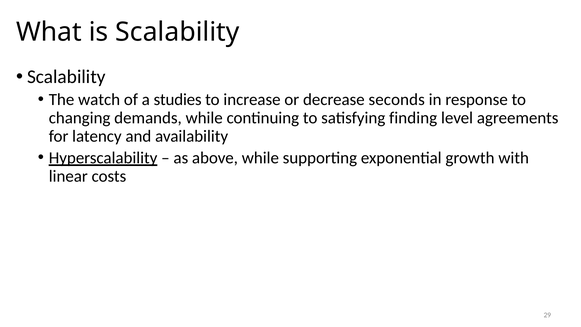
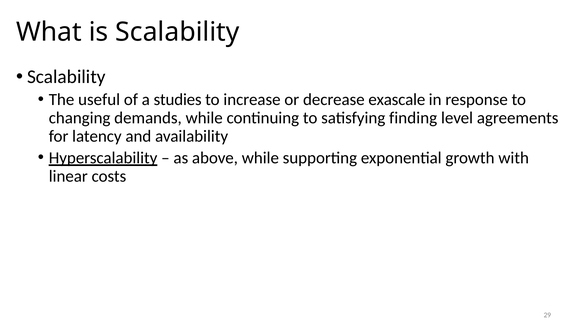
watch: watch -> useful
seconds: seconds -> exascale
